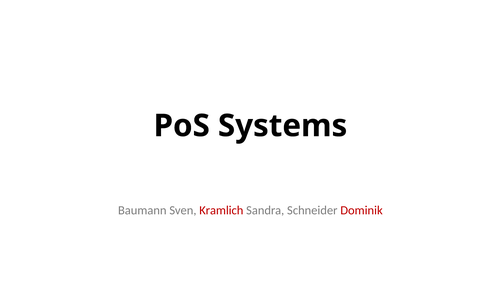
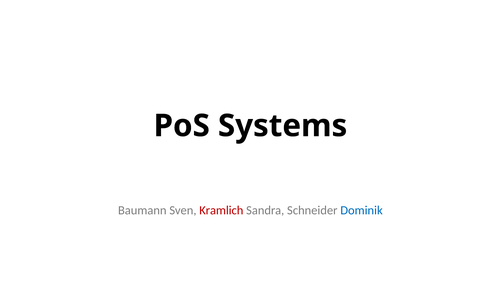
Dominik colour: red -> blue
